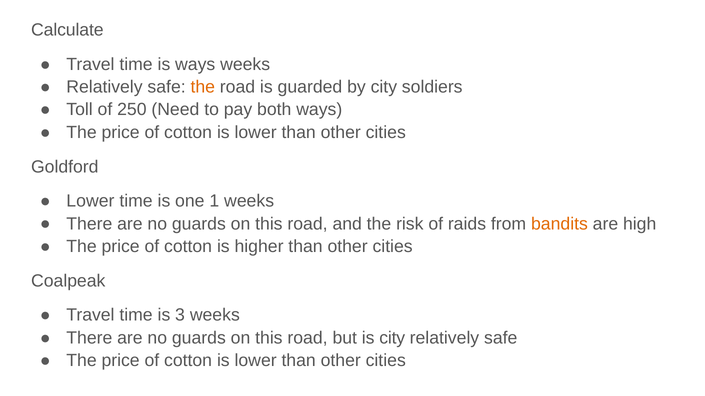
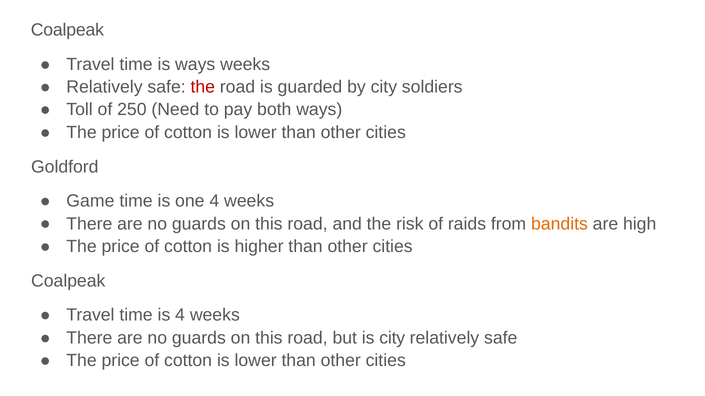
Calculate at (67, 30): Calculate -> Coalpeak
the at (203, 87) colour: orange -> red
Lower at (90, 201): Lower -> Game
one 1: 1 -> 4
is 3: 3 -> 4
